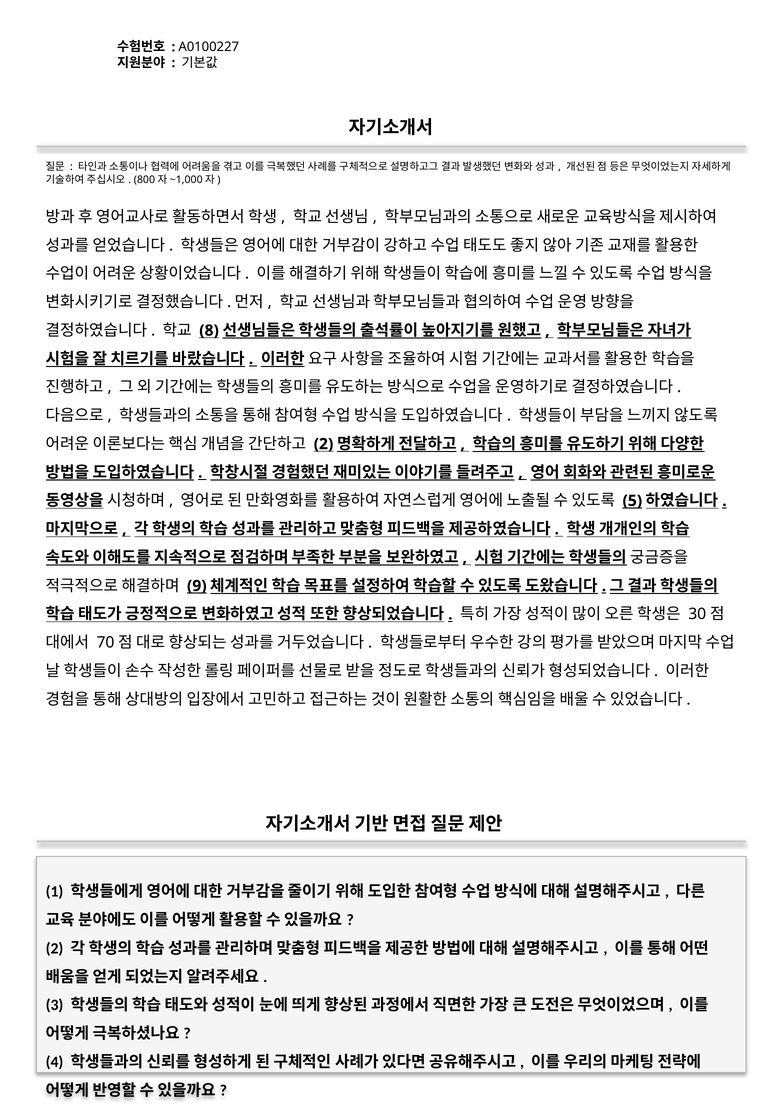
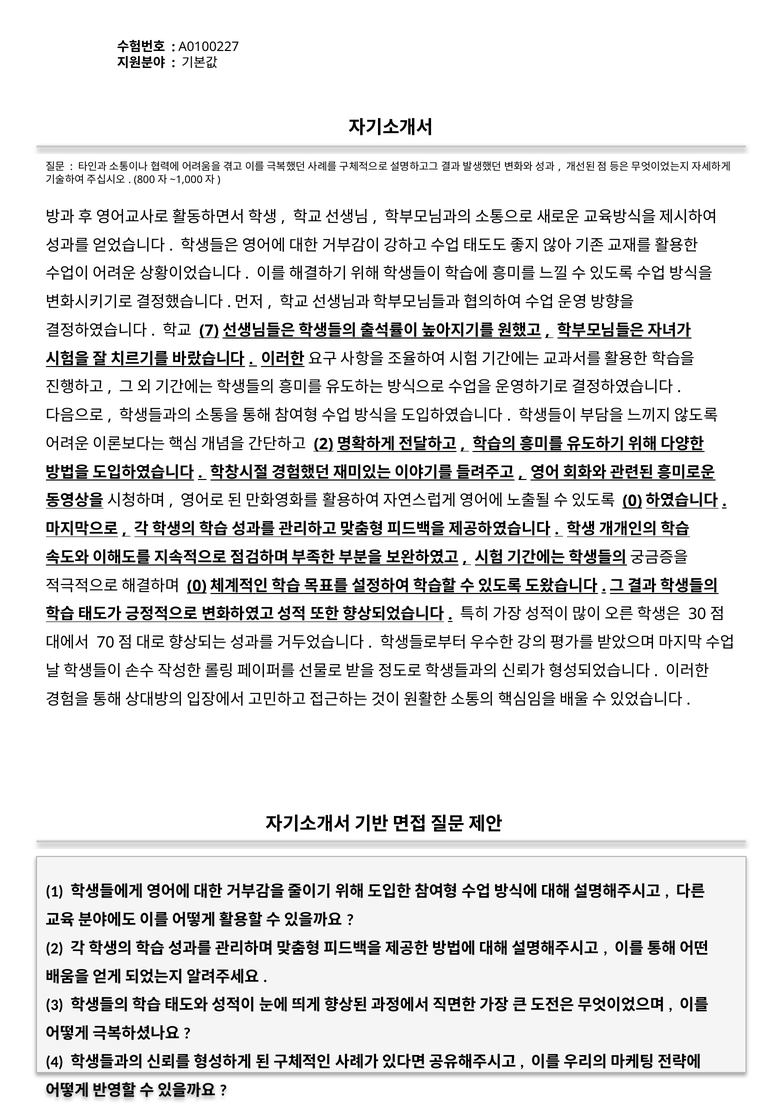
8: 8 -> 7
5 at (632, 501): 5 -> 0
9 at (197, 586): 9 -> 0
